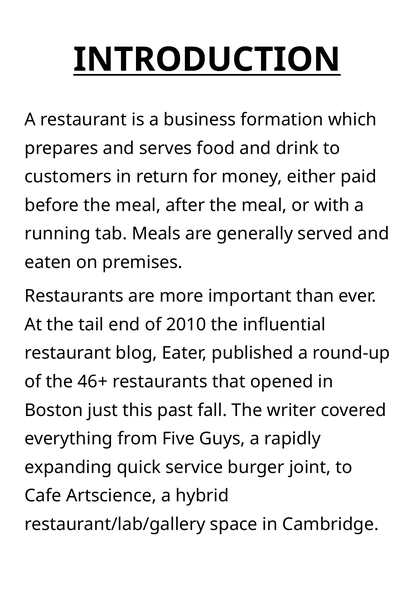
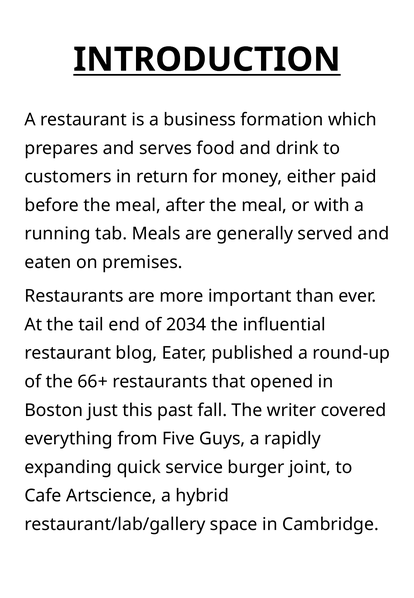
2010: 2010 -> 2034
46+: 46+ -> 66+
